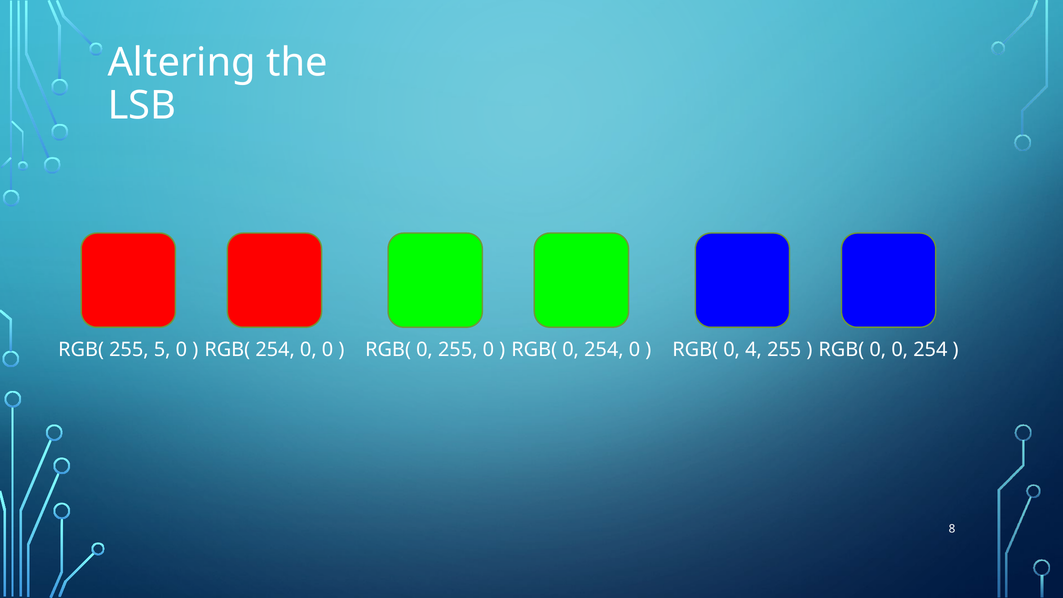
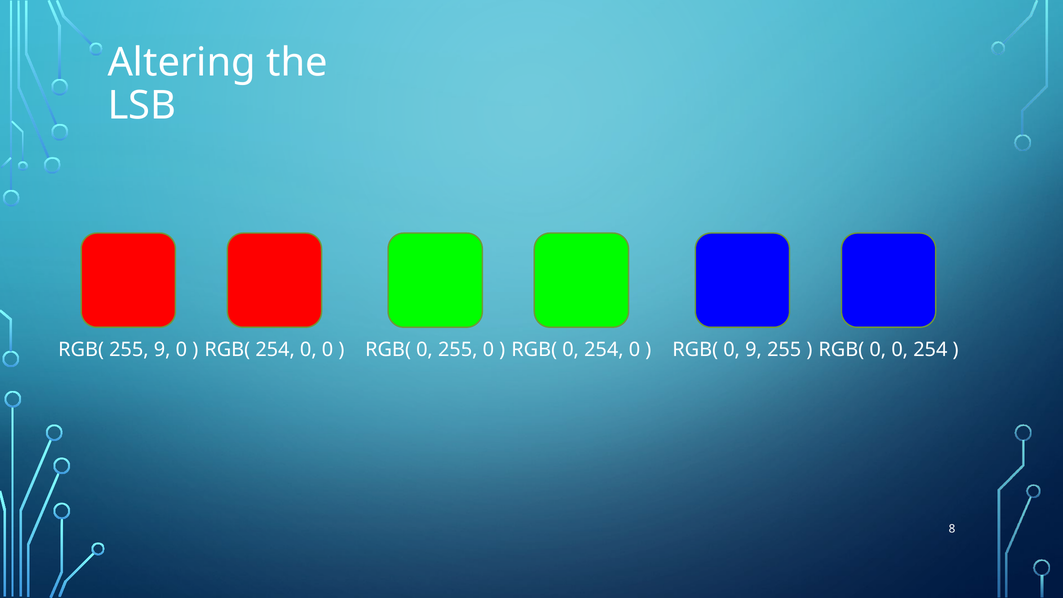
255 5: 5 -> 9
0 4: 4 -> 9
